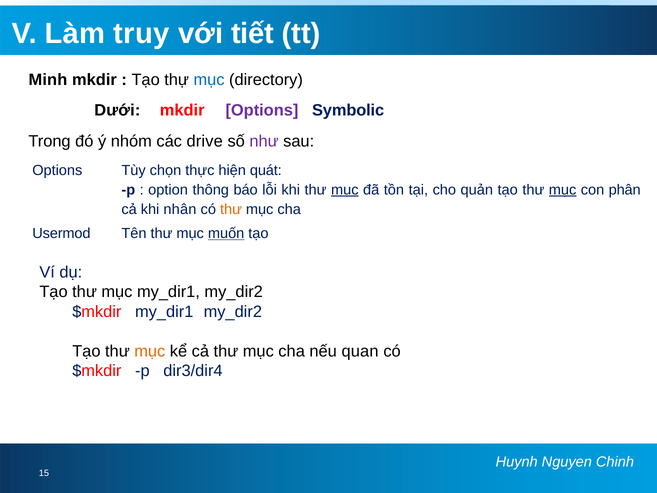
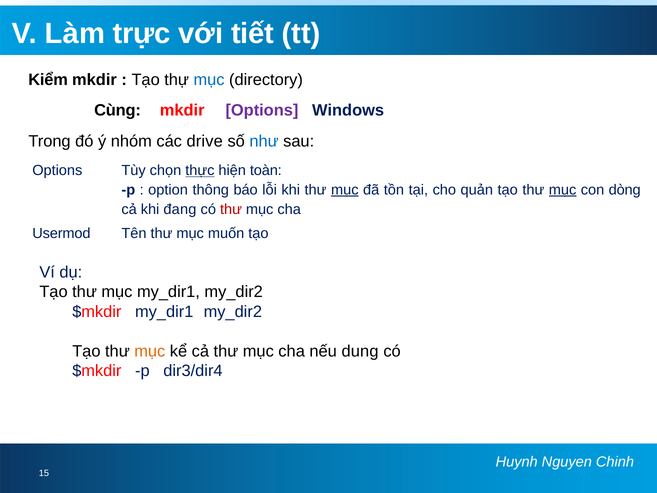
truy: truy -> trực
Minh: Minh -> Kiểm
Dưới: Dưới -> Cùng
Symbolic: Symbolic -> Windows
như colour: purple -> blue
thực underline: none -> present
quát: quát -> toàn
phân: phân -> dòng
nhân: nhân -> đang
thư at (231, 209) colour: orange -> red
muốn underline: present -> none
quan: quan -> dung
